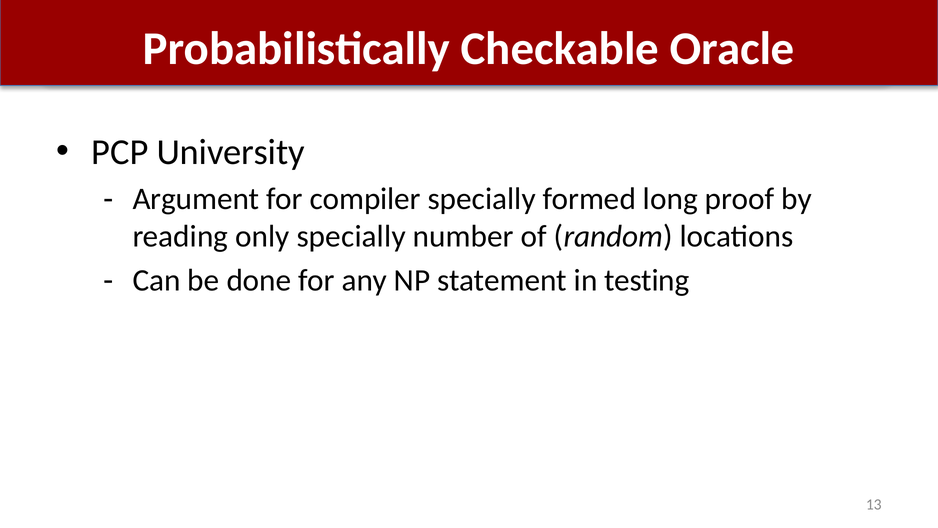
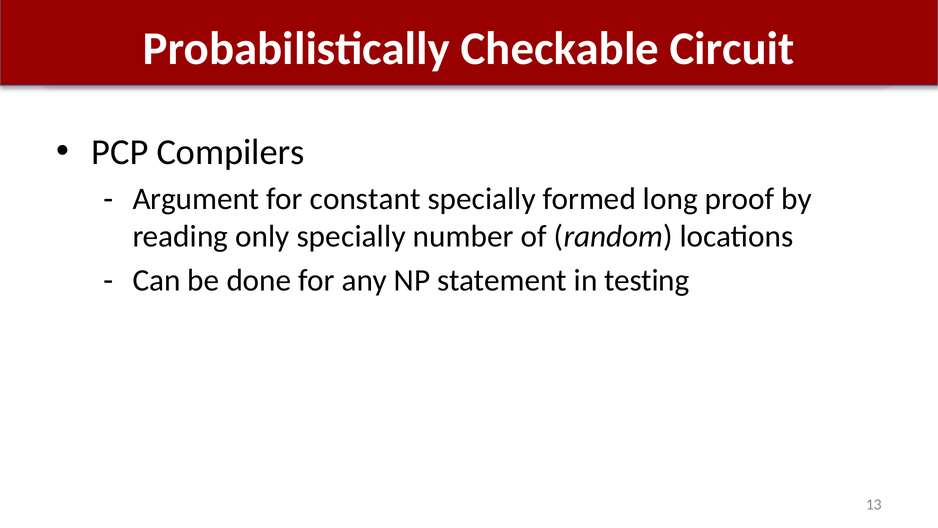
Oracle: Oracle -> Circuit
University: University -> Compilers
compiler: compiler -> constant
